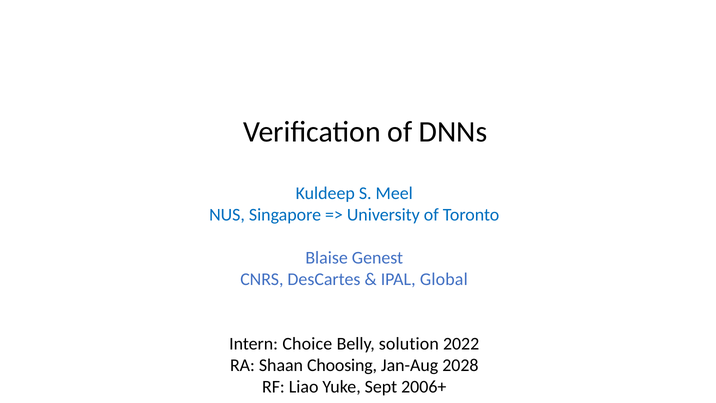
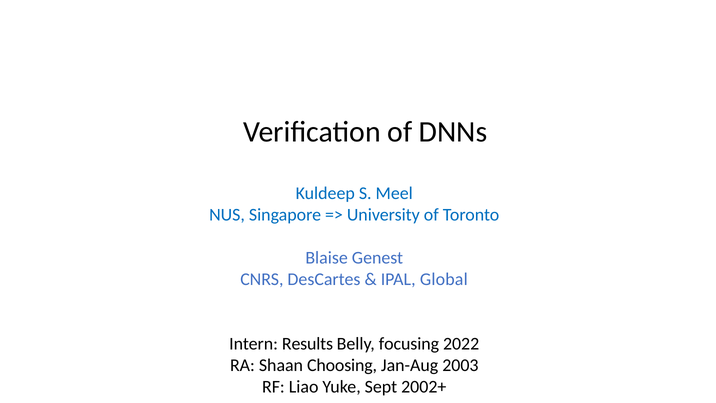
Choice: Choice -> Results
solution: solution -> focusing
2028: 2028 -> 2003
2006+: 2006+ -> 2002+
